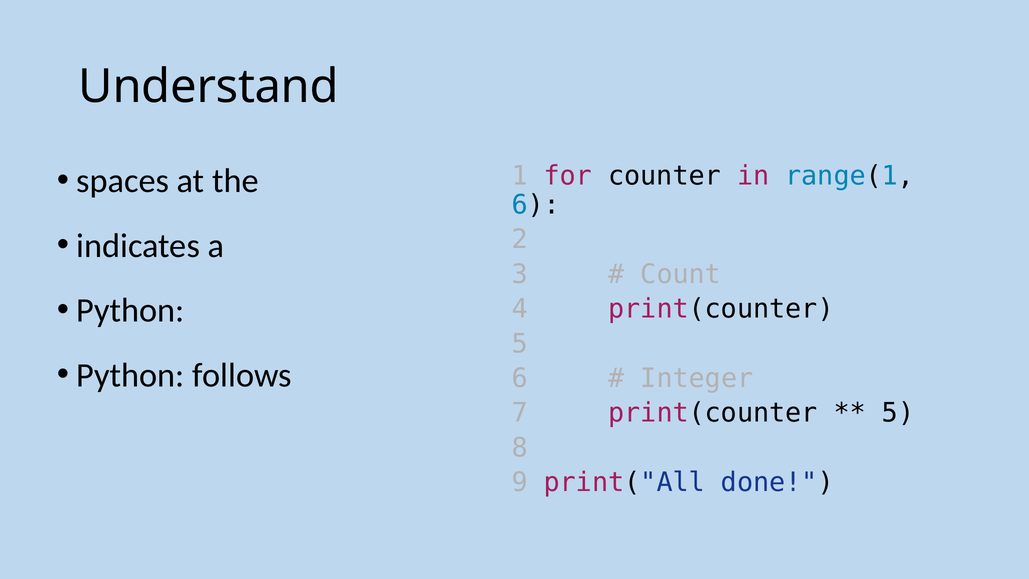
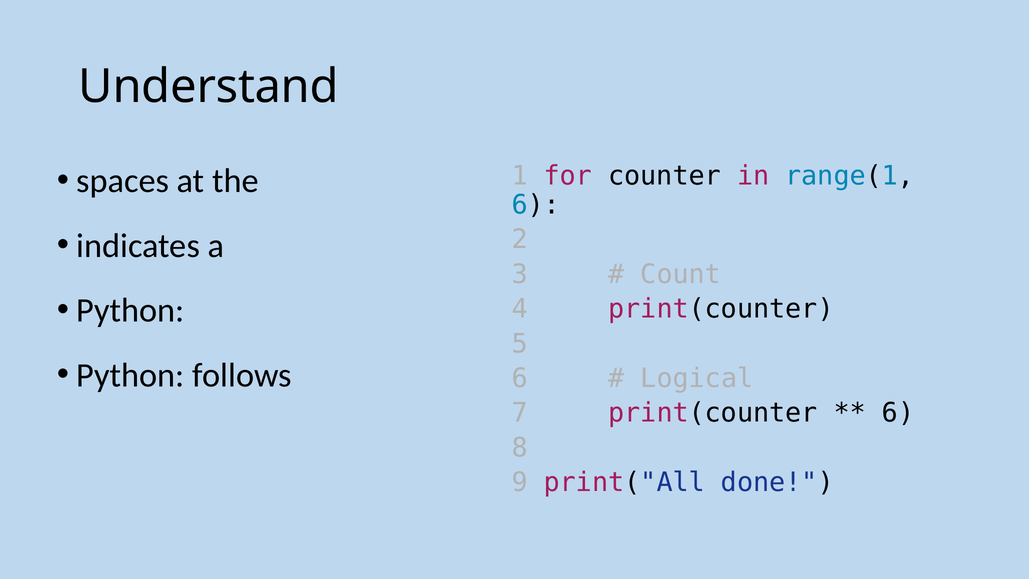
Integer: Integer -> Logical
5 at (898, 413): 5 -> 6
